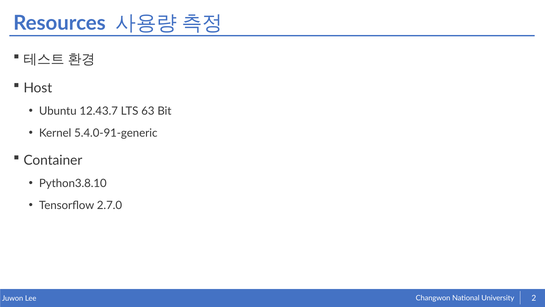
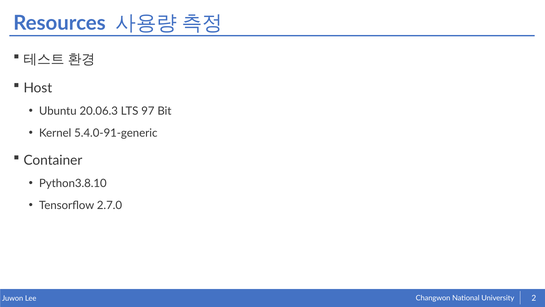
12.43.7: 12.43.7 -> 20.06.3
63: 63 -> 97
